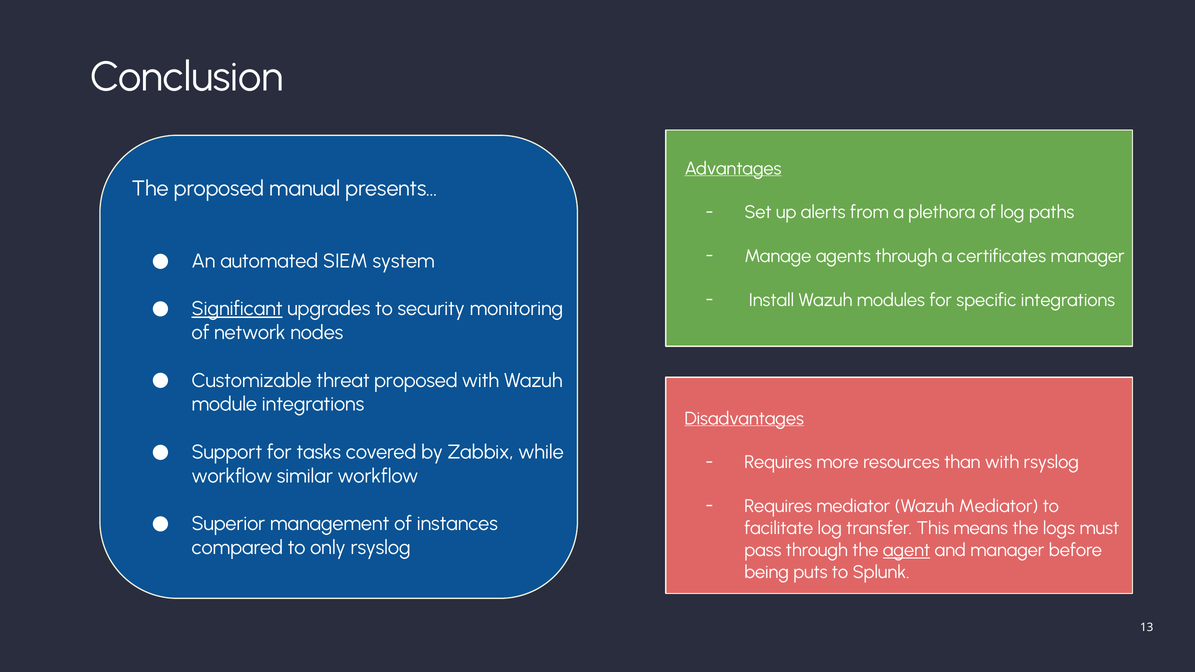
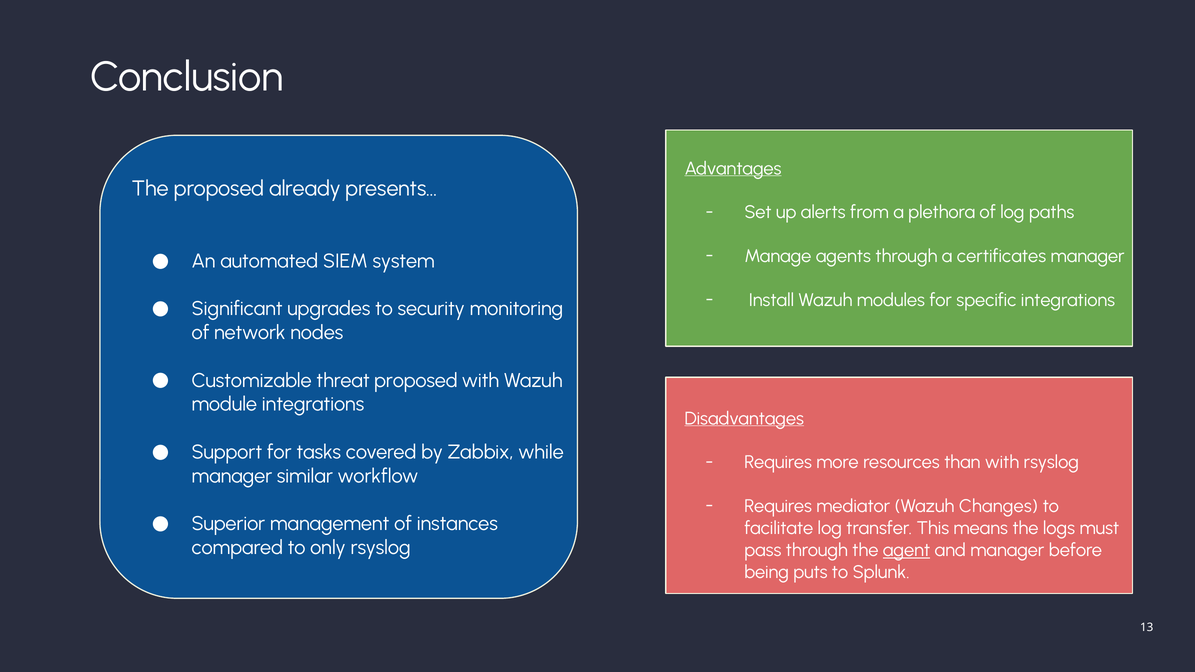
manual: manual -> already
Significant underline: present -> none
workflow at (232, 476): workflow -> manager
Wazuh Mediator: Mediator -> Changes
